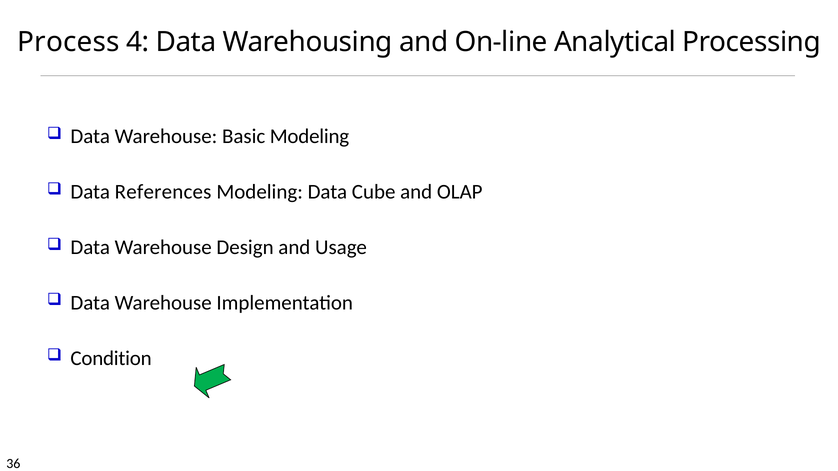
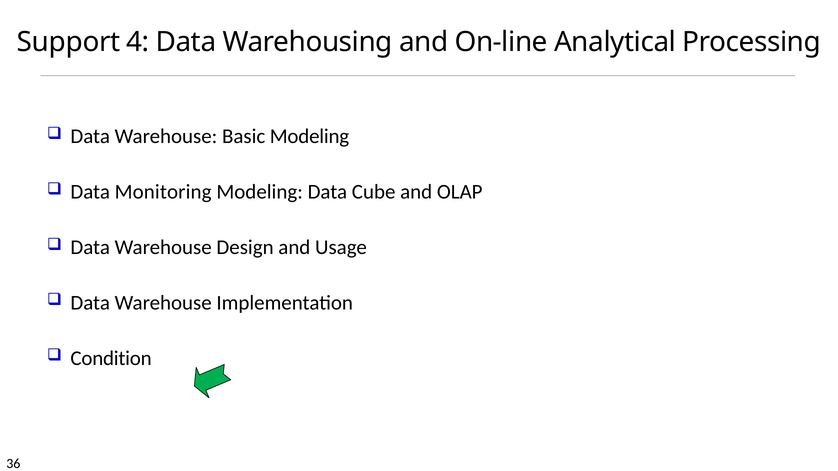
Process: Process -> Support
References: References -> Monitoring
